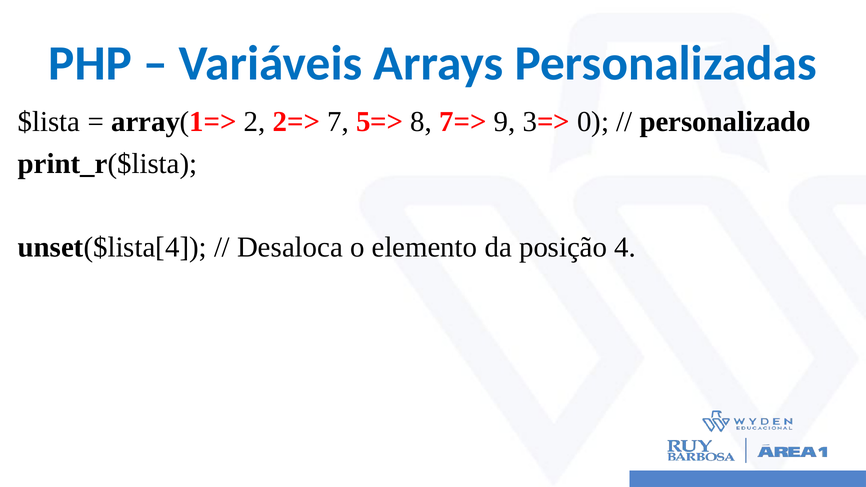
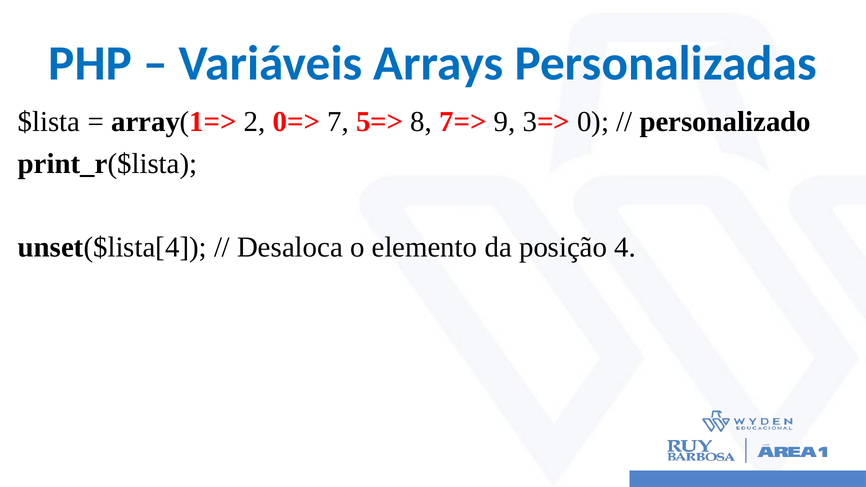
2=>: 2=> -> 0=>
